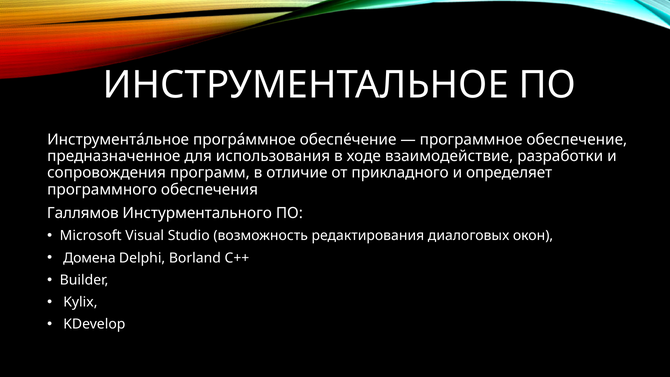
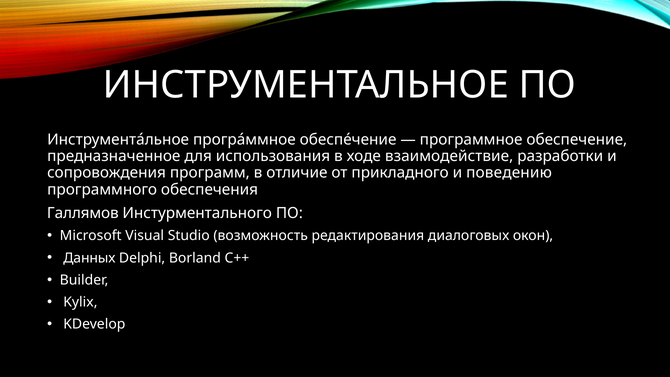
определяет: определяет -> поведению
Домена: Домена -> Данных
